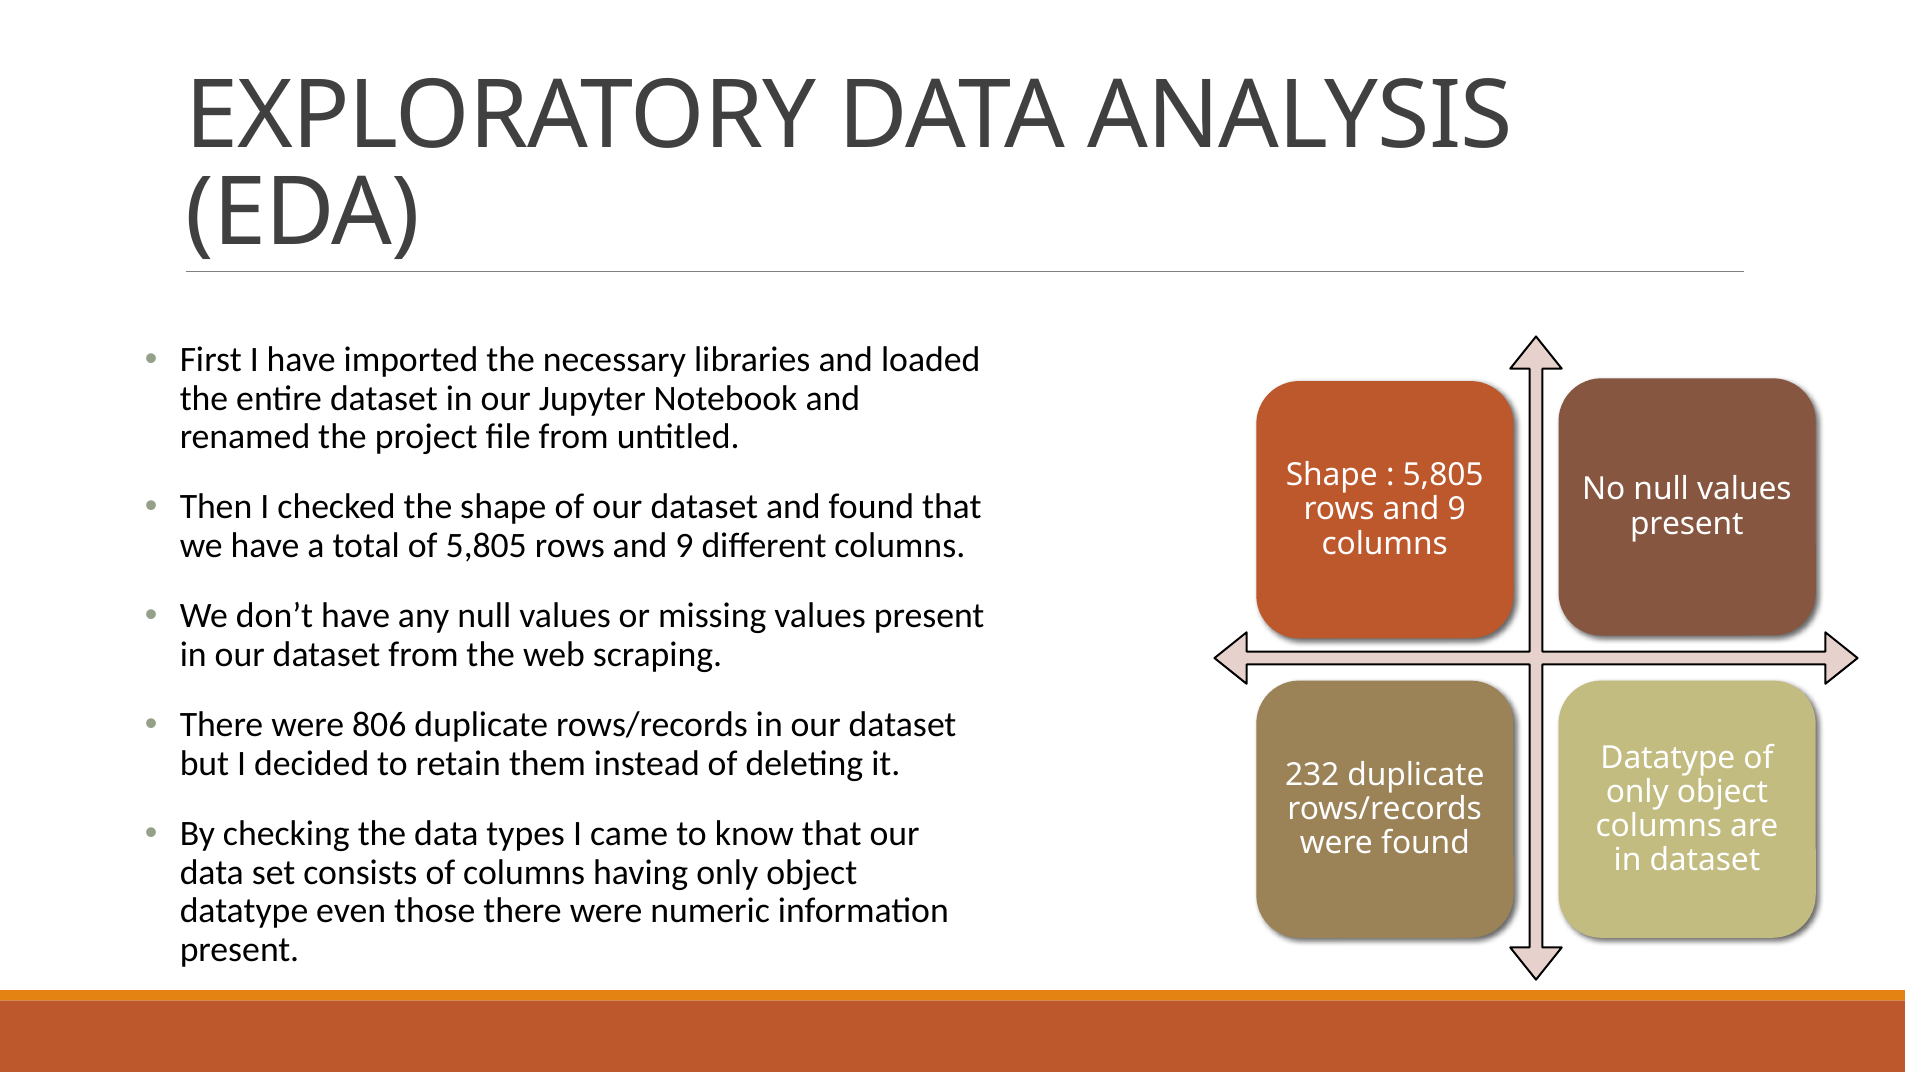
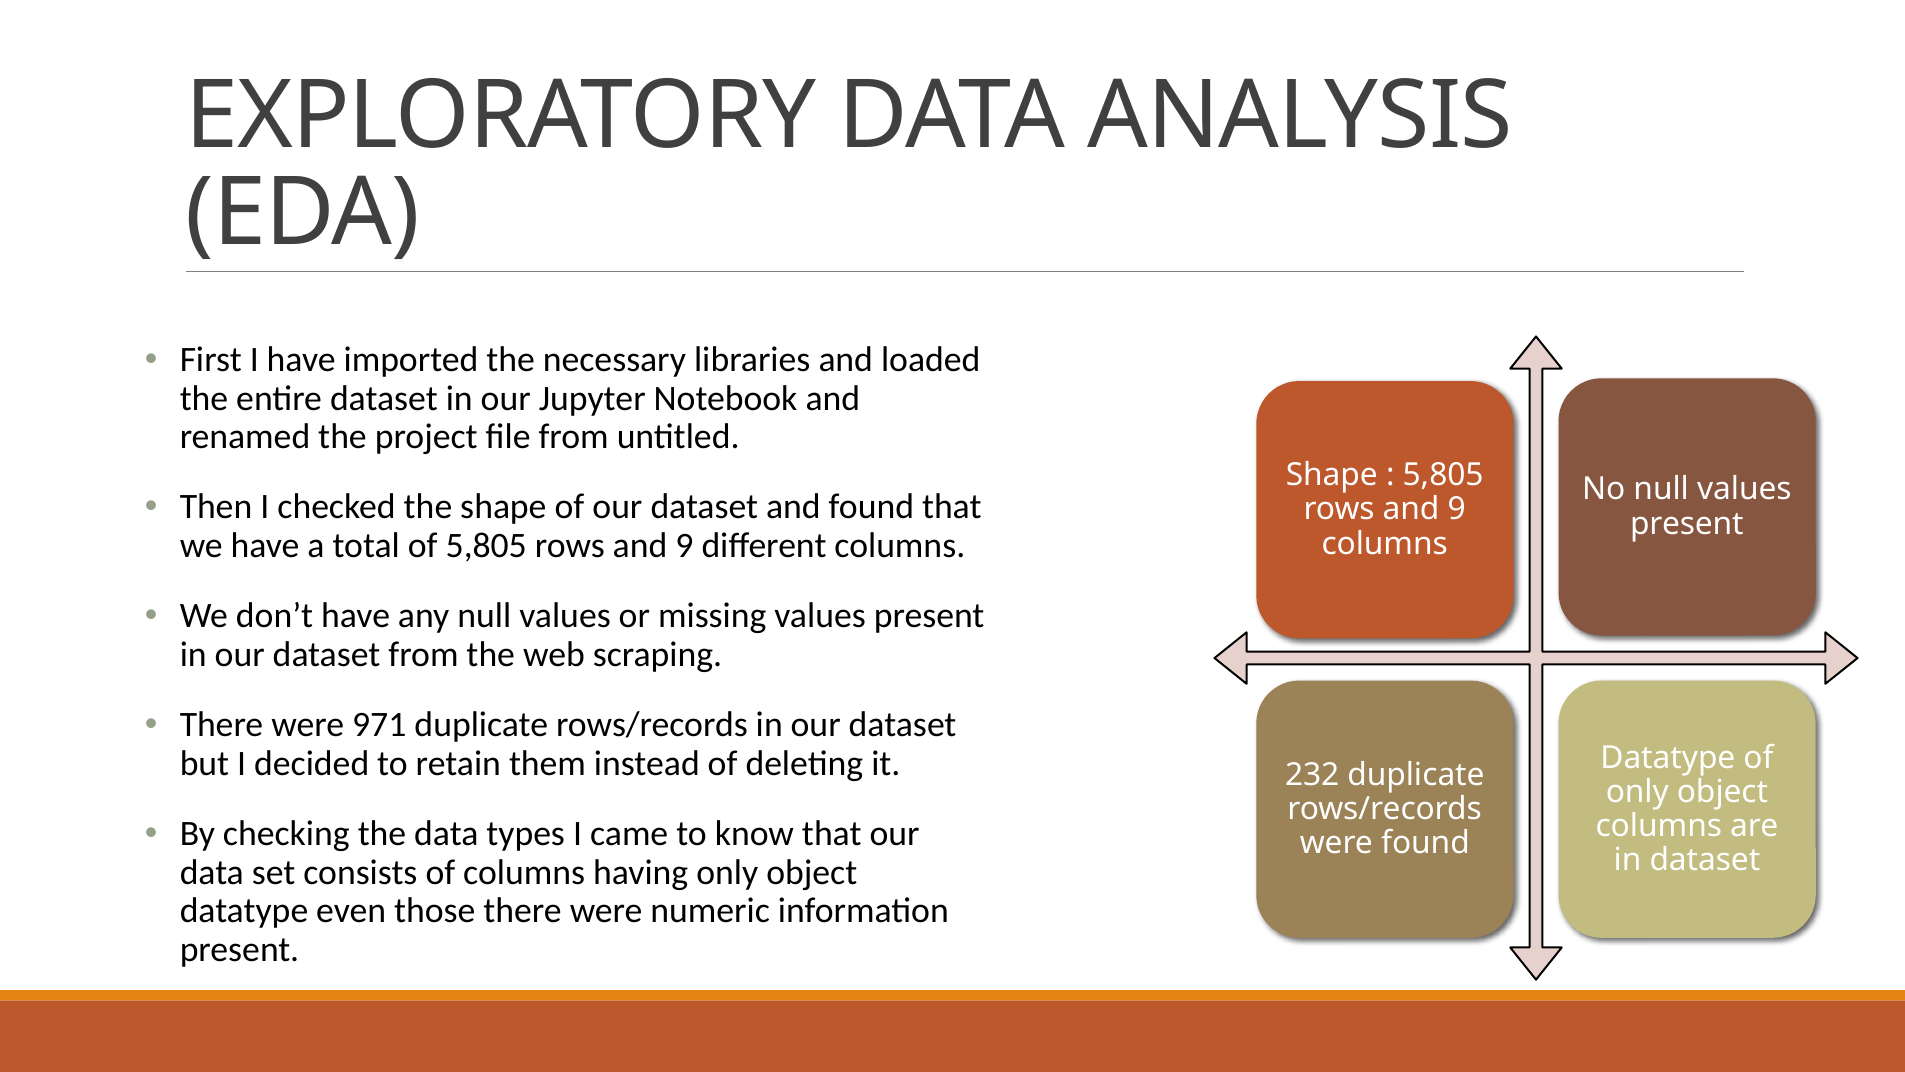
806: 806 -> 971
